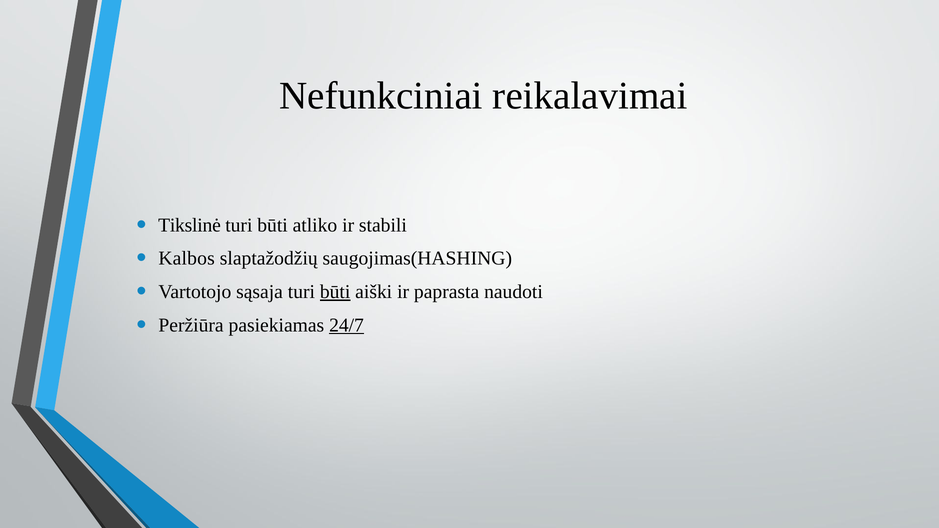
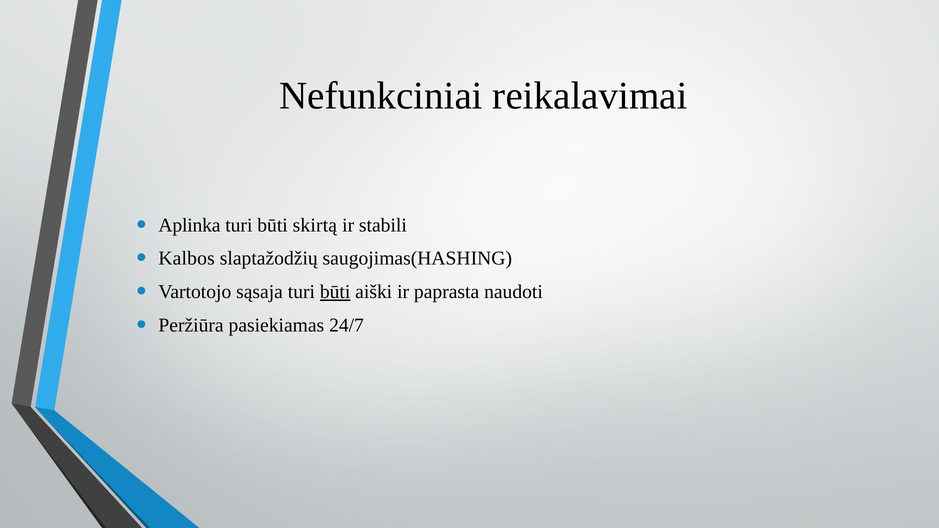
Tikslinė: Tikslinė -> Aplinka
atliko: atliko -> skirtą
24/7 underline: present -> none
